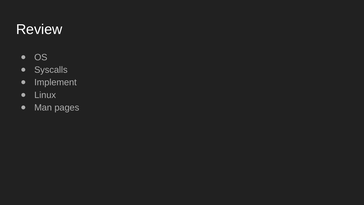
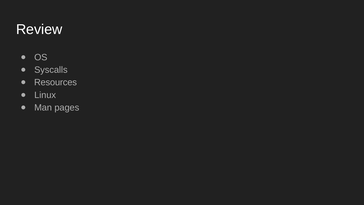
Implement: Implement -> Resources
